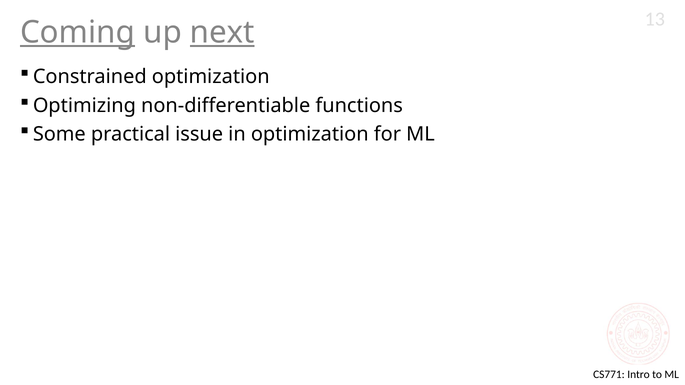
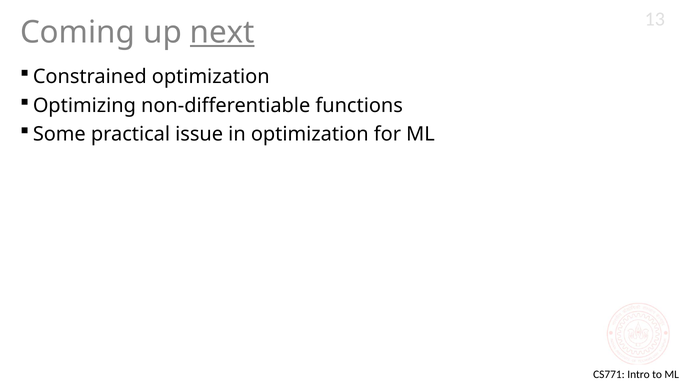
Coming underline: present -> none
